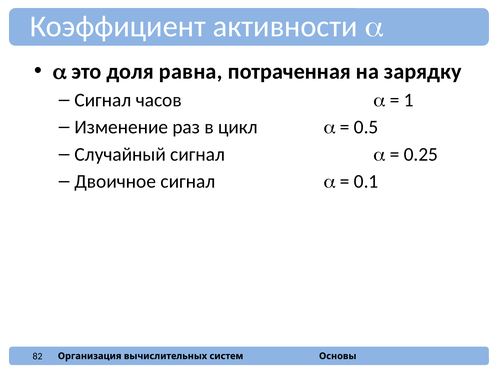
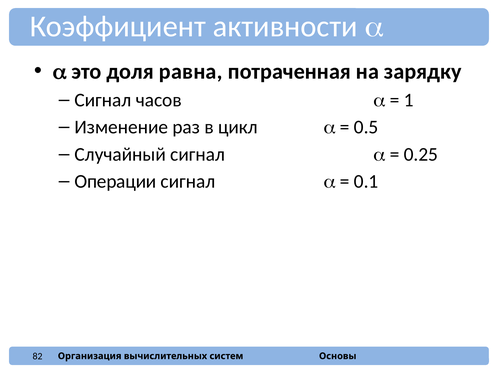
Двоичное: Двоичное -> Операции
